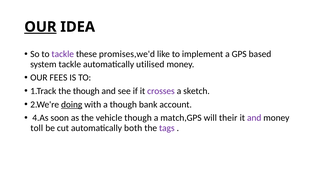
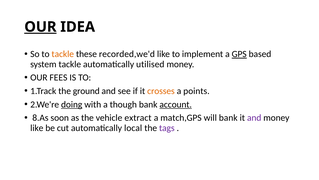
tackle at (63, 54) colour: purple -> orange
promises,we'd: promises,we'd -> recorded,we'd
GPS underline: none -> present
the though: though -> ground
crosses colour: purple -> orange
sketch: sketch -> points
account underline: none -> present
4.As: 4.As -> 8.As
vehicle though: though -> extract
will their: their -> bank
toll at (37, 128): toll -> like
both: both -> local
